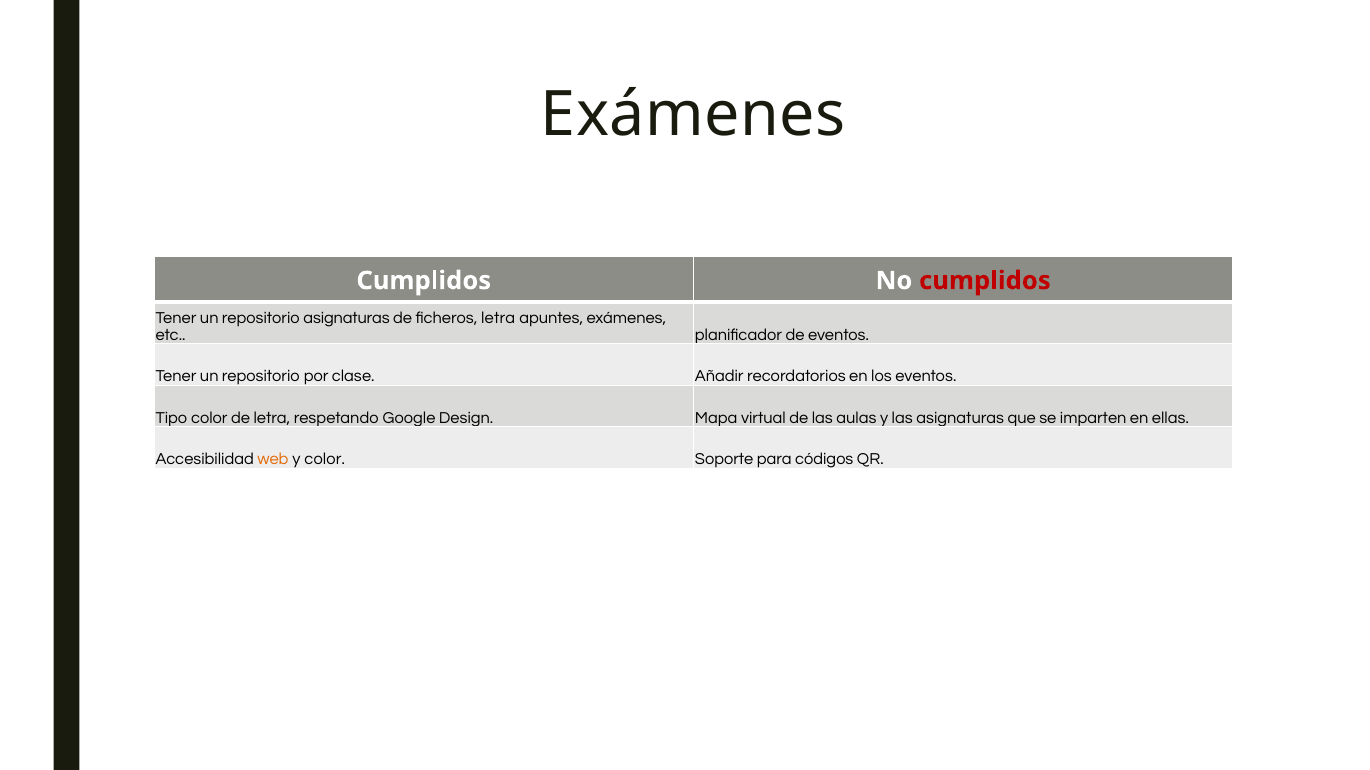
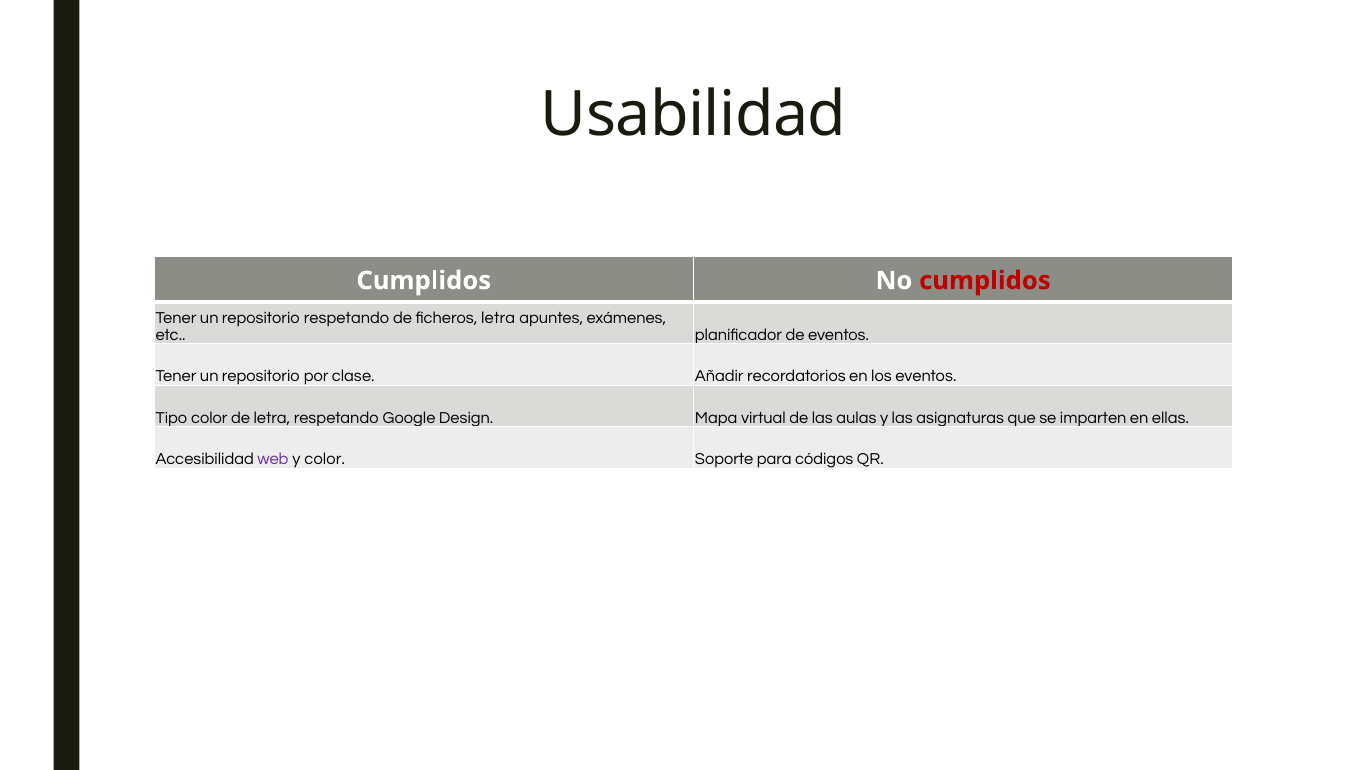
Exámenes at (693, 115): Exámenes -> Usabilidad
repositorio asignaturas: asignaturas -> respetando
web colour: orange -> purple
